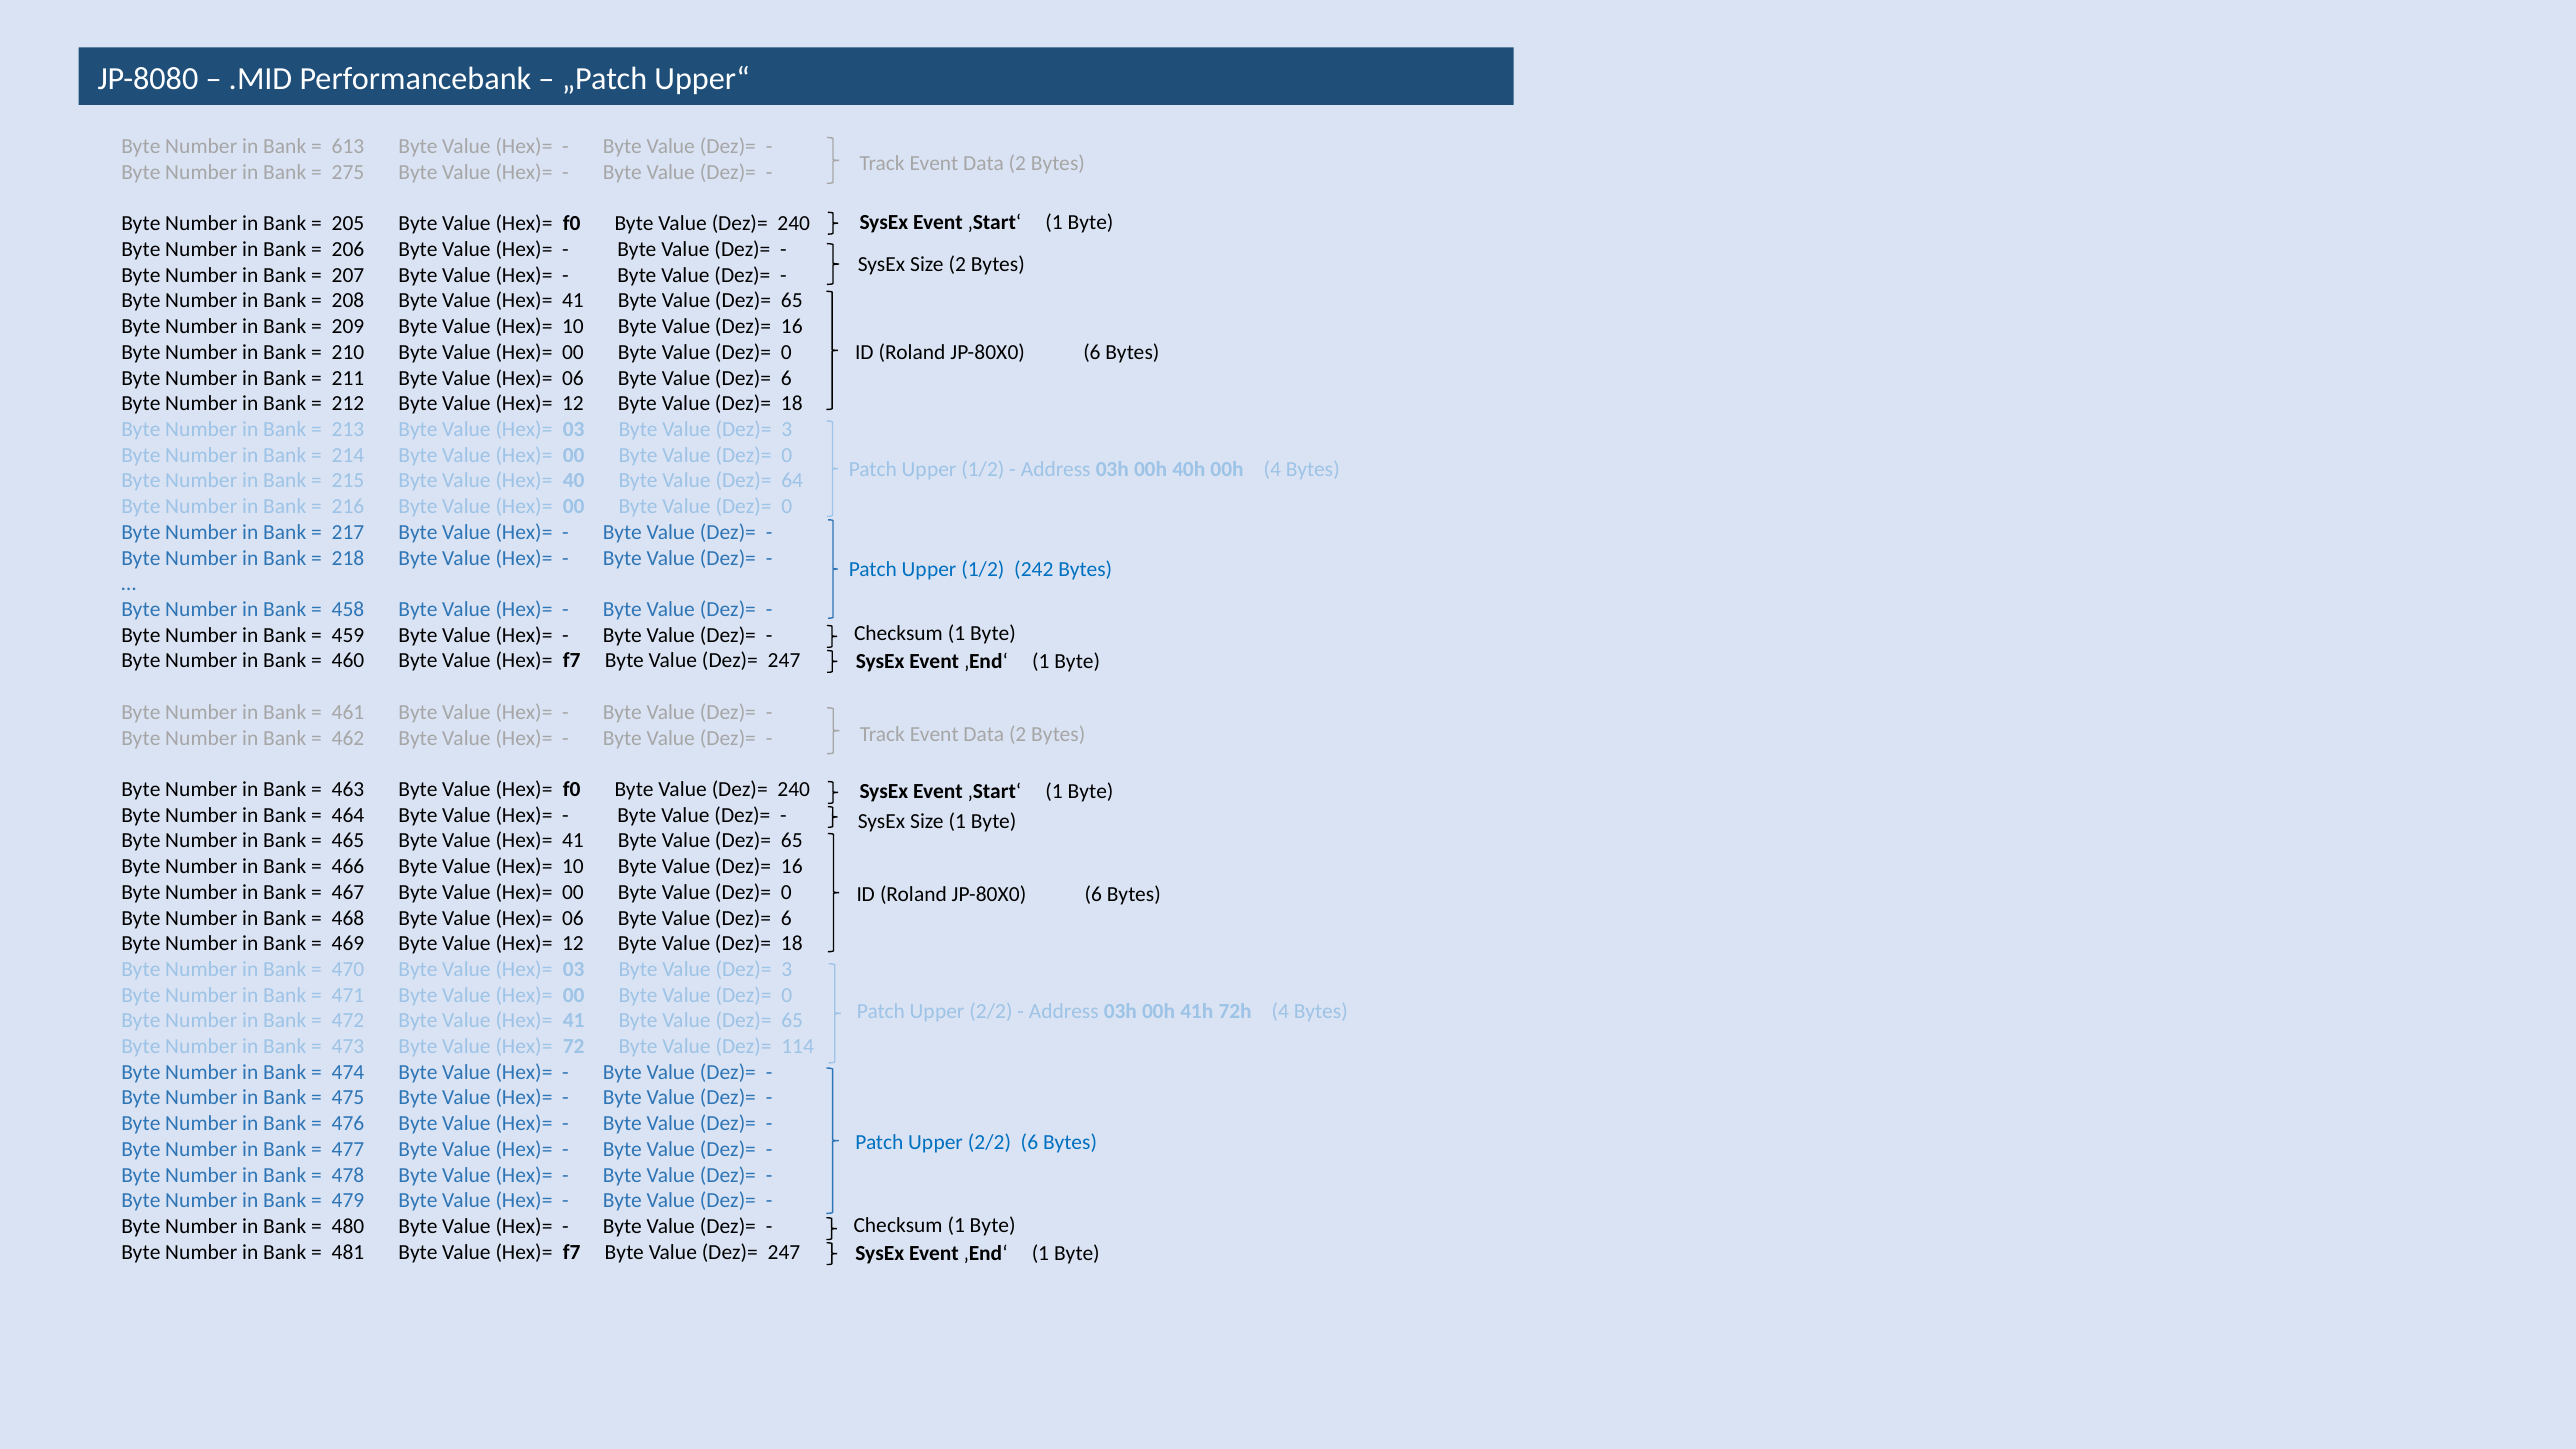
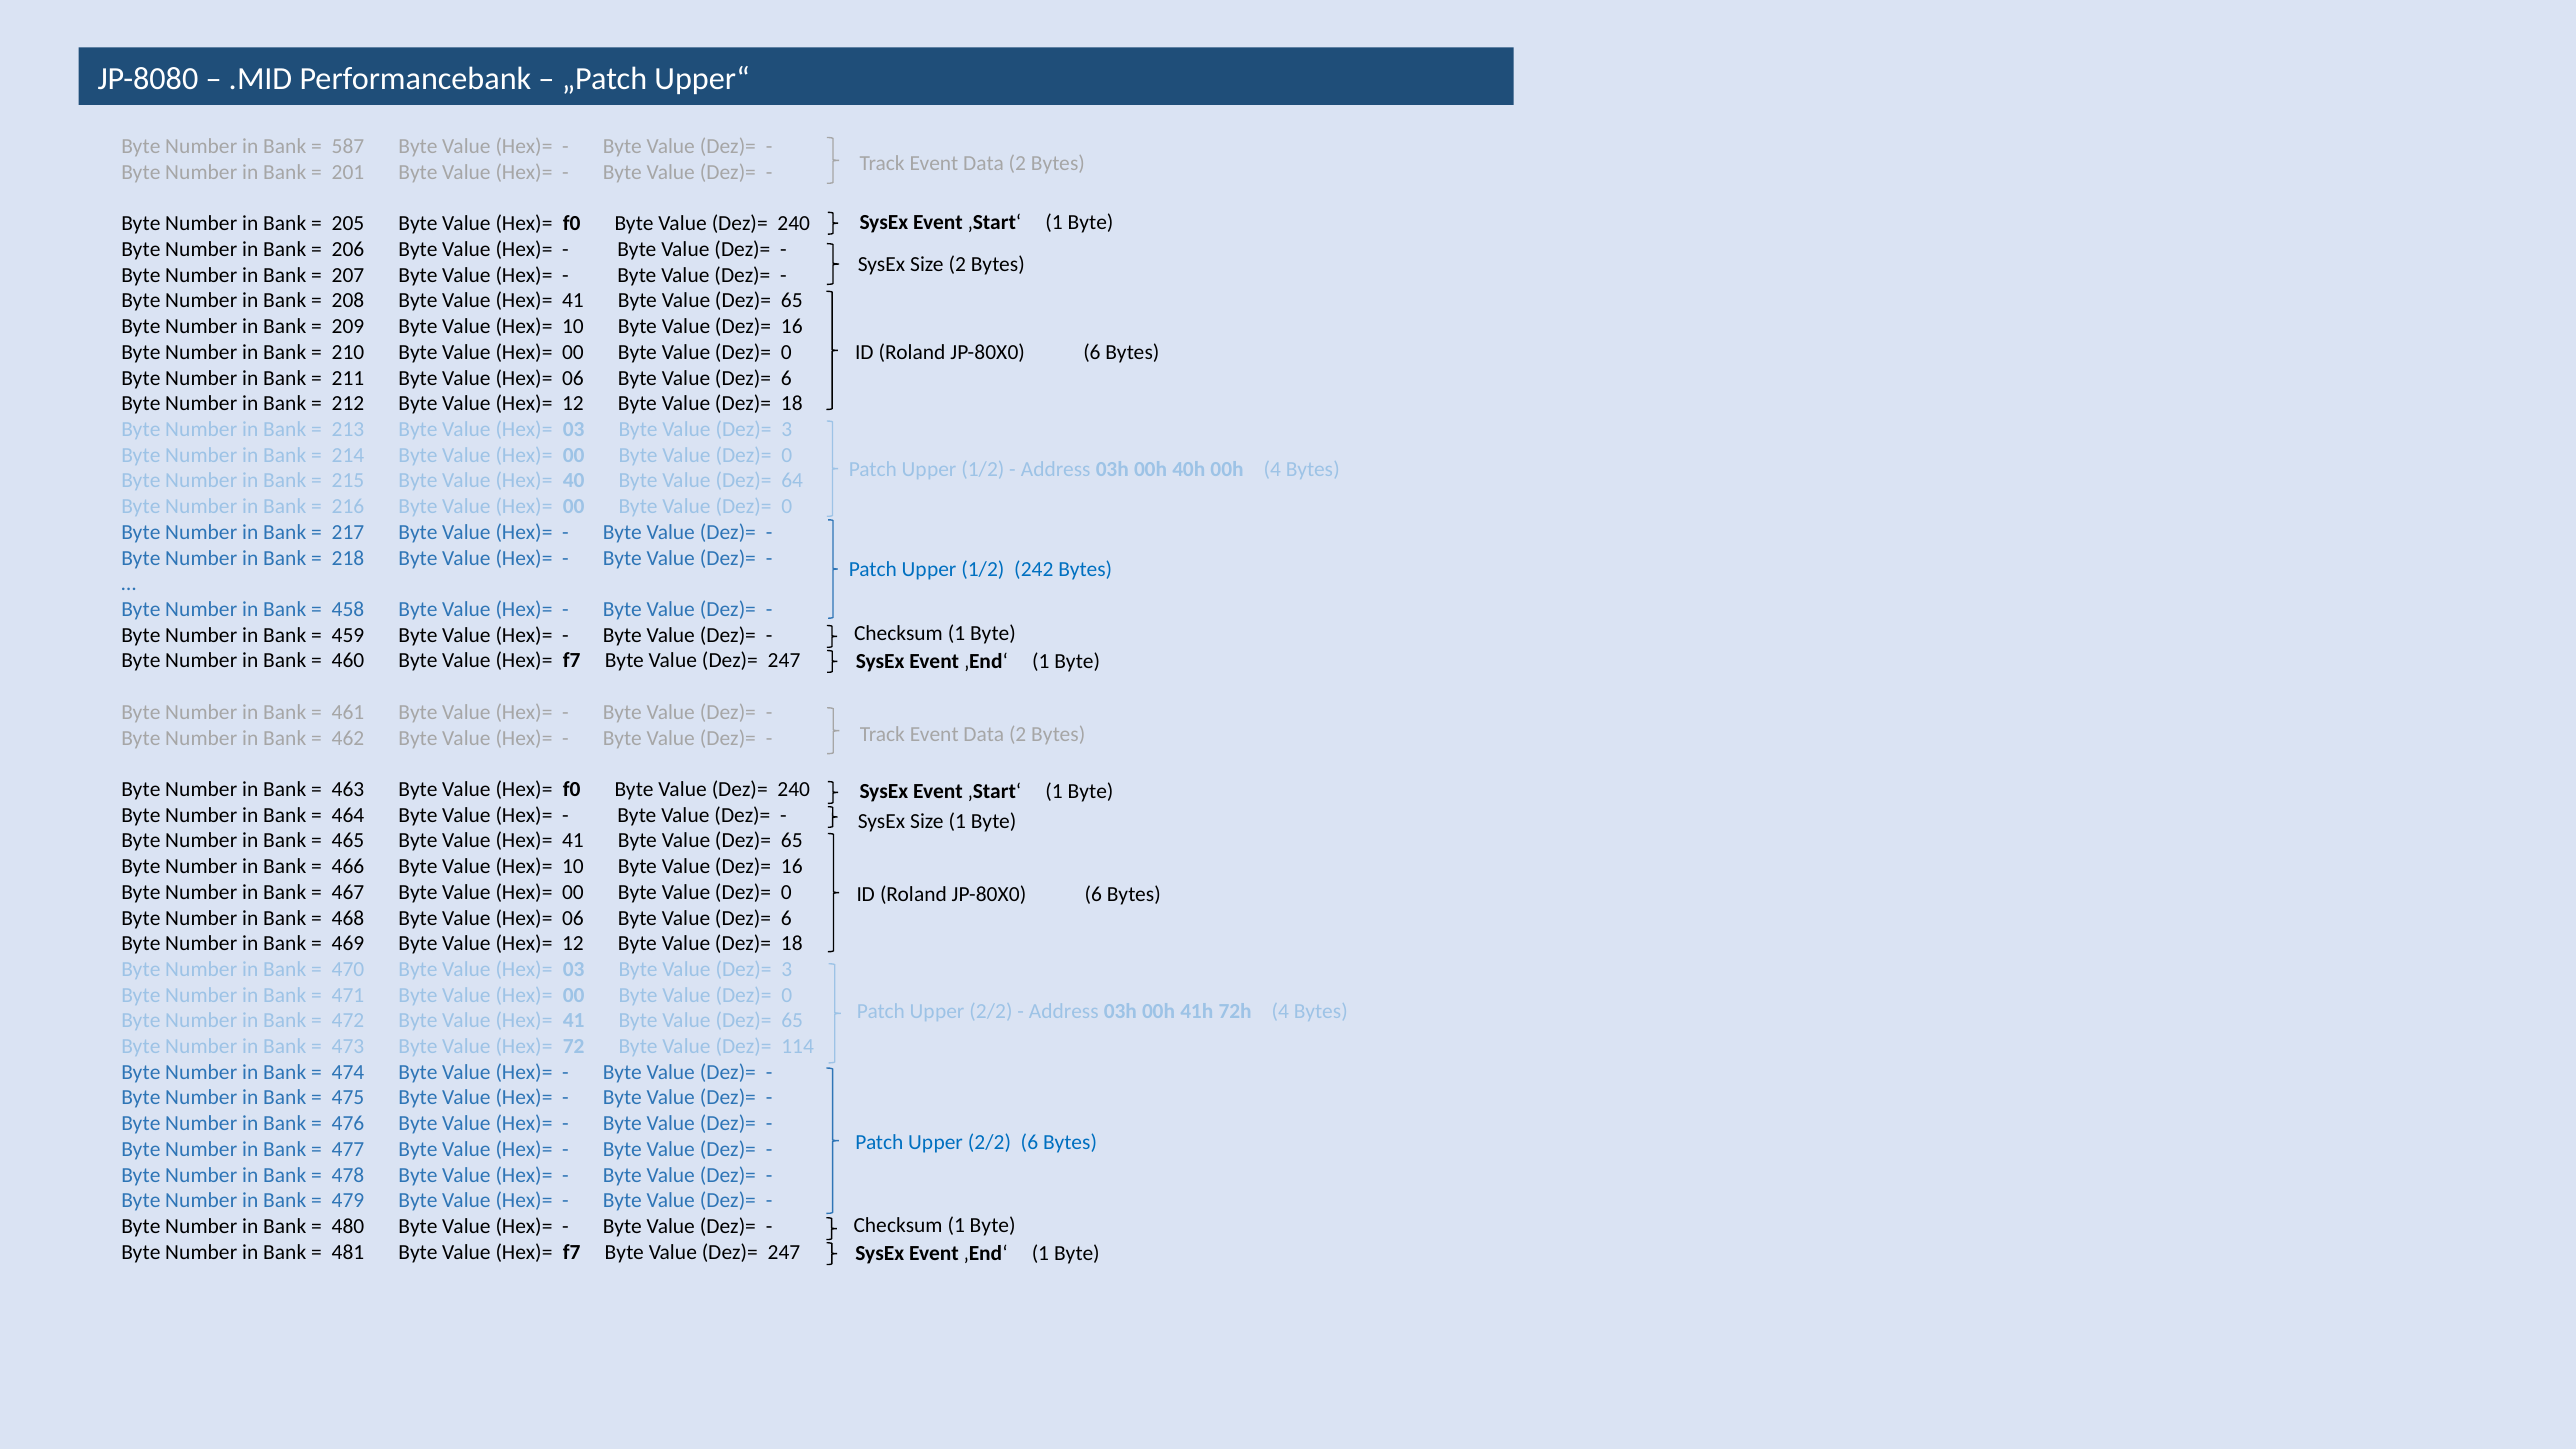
613: 613 -> 587
275: 275 -> 201
